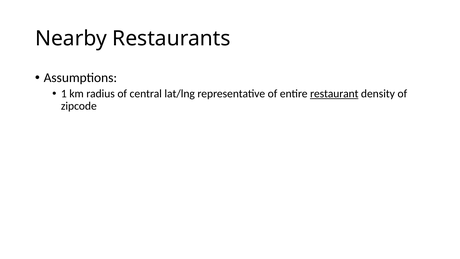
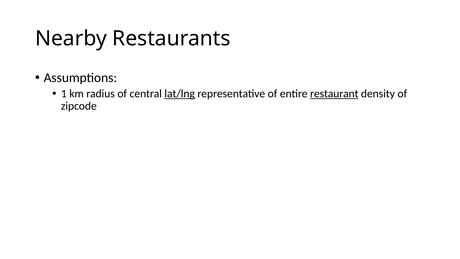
lat/lng underline: none -> present
